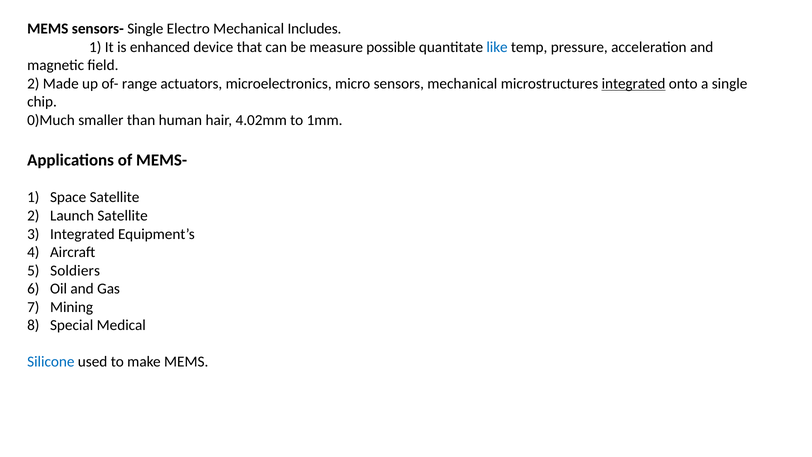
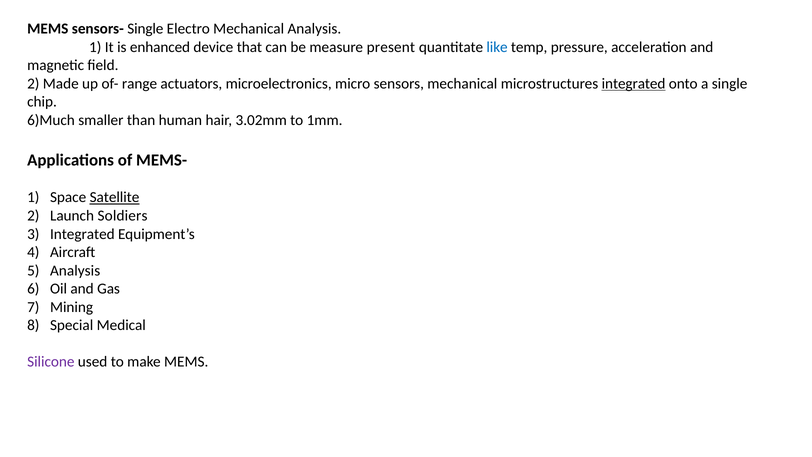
Mechanical Includes: Includes -> Analysis
possible: possible -> present
0)Much: 0)Much -> 6)Much
4.02mm: 4.02mm -> 3.02mm
Satellite at (114, 197) underline: none -> present
Launch Satellite: Satellite -> Soldiers
Soldiers at (75, 270): Soldiers -> Analysis
Silicone colour: blue -> purple
